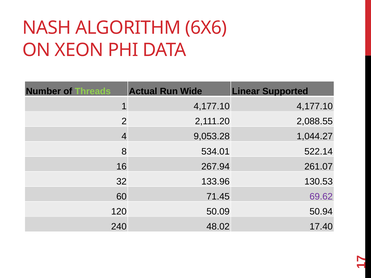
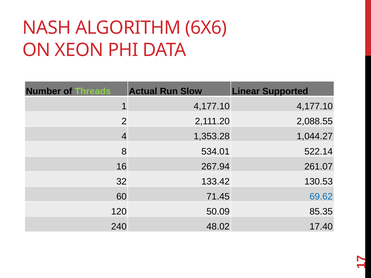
Wide: Wide -> Slow
9,053.28: 9,053.28 -> 1,353.28
133.96: 133.96 -> 133.42
69.62 colour: purple -> blue
50.94: 50.94 -> 85.35
